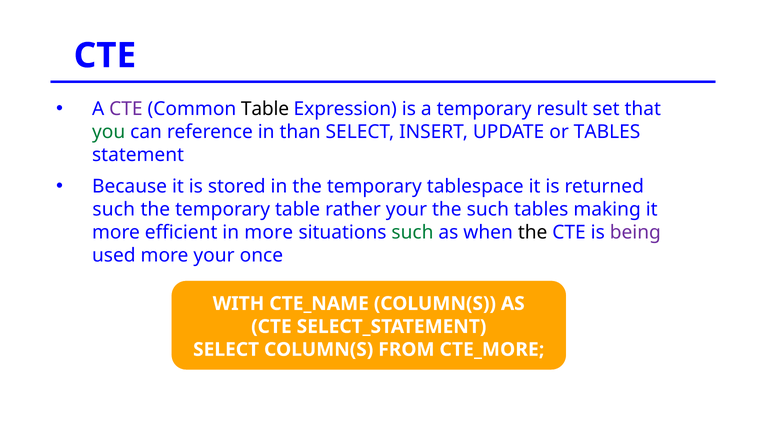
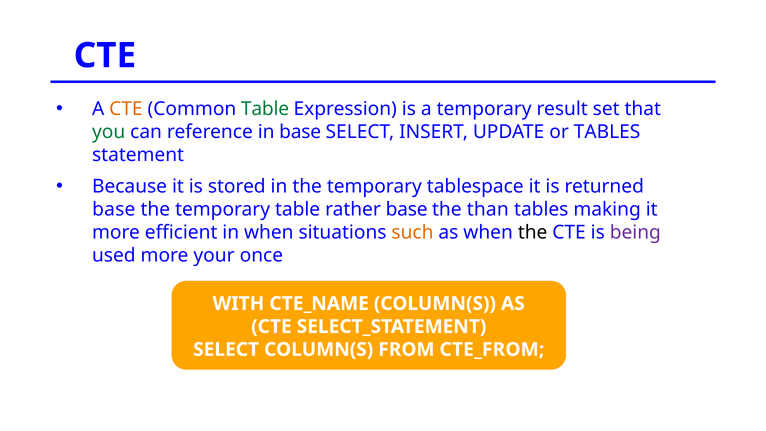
CTE at (126, 109) colour: purple -> orange
Table at (265, 109) colour: black -> green
in than: than -> base
such at (114, 209): such -> base
rather your: your -> base
the such: such -> than
in more: more -> when
such at (412, 232) colour: green -> orange
CTE_MORE: CTE_MORE -> CTE_FROM
